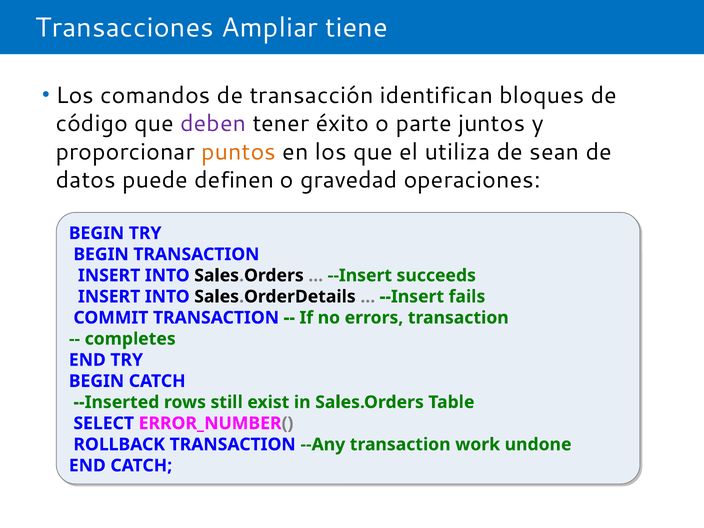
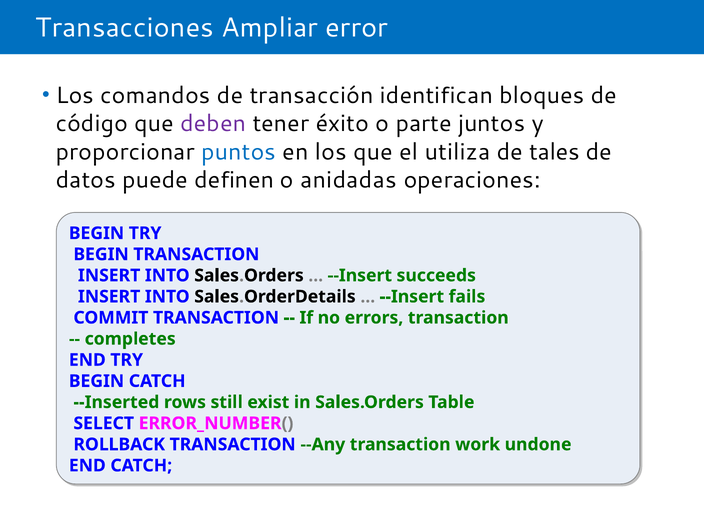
tiene: tiene -> error
puntos colour: orange -> blue
sean: sean -> tales
gravedad: gravedad -> anidadas
